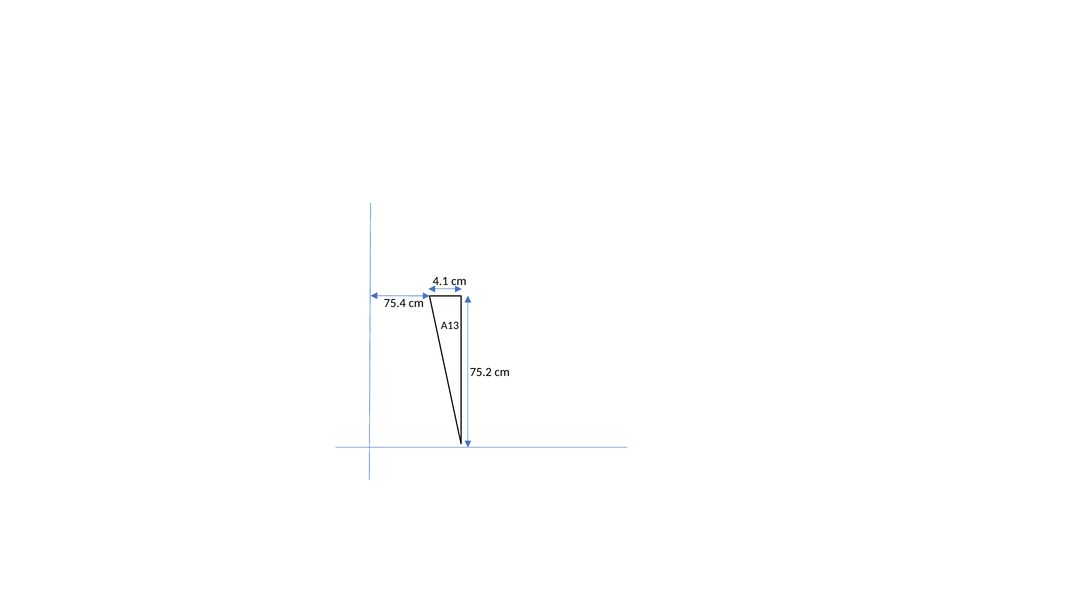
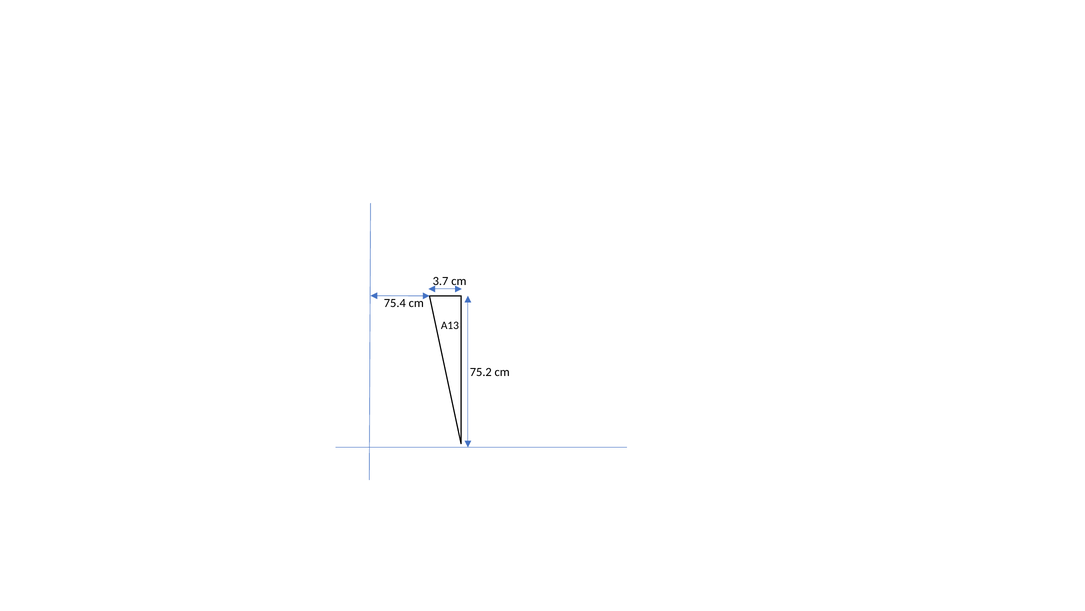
4.1: 4.1 -> 3.7
